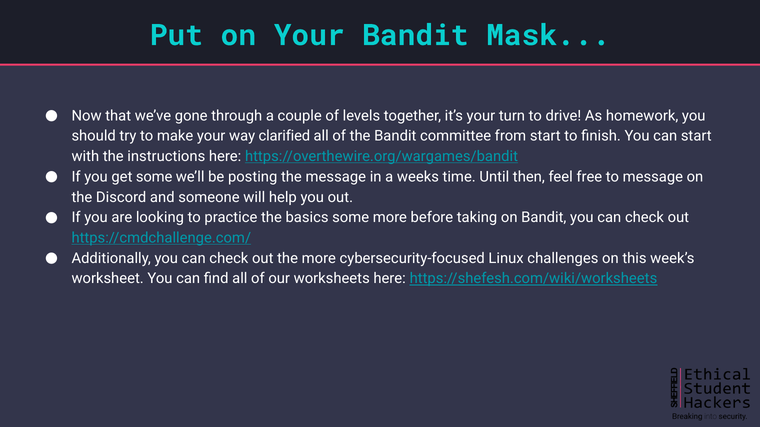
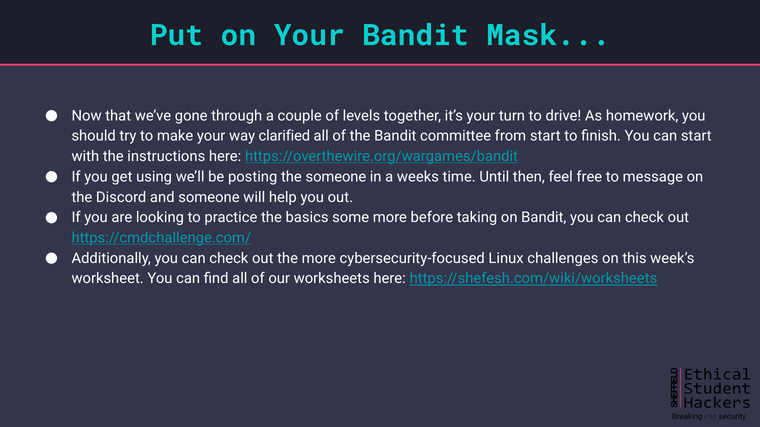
get some: some -> using
the message: message -> someone
